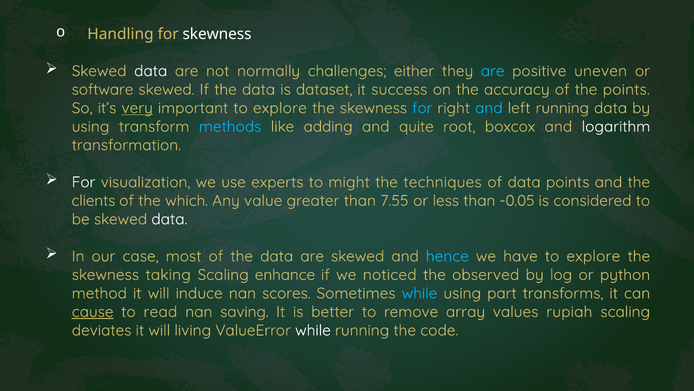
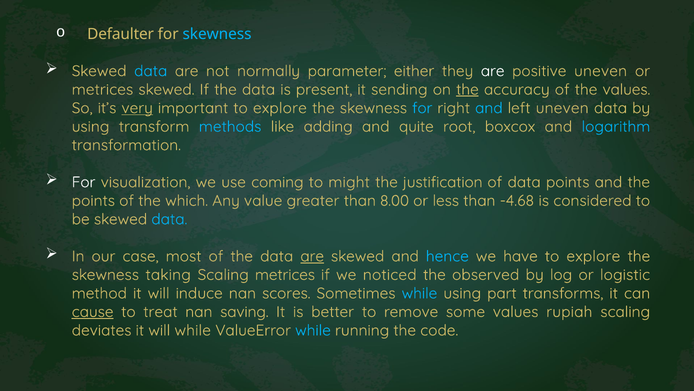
Handling: Handling -> Defaulter
skewness at (217, 34) colour: white -> light blue
data at (151, 71) colour: white -> light blue
challenges: challenges -> parameter
are at (493, 71) colour: light blue -> white
software at (103, 89): software -> metrices
dataset: dataset -> present
success: success -> sending
the at (467, 89) underline: none -> present
the points: points -> values
left running: running -> uneven
logarithm colour: white -> light blue
experts: experts -> coming
techniques: techniques -> justification
clients at (93, 200): clients -> points
7.55: 7.55 -> 8.00
-0.05: -0.05 -> -4.68
data at (169, 219) colour: white -> light blue
are at (312, 256) underline: none -> present
Scaling enhance: enhance -> metrices
python: python -> logistic
read: read -> treat
array: array -> some
will living: living -> while
while at (313, 330) colour: white -> light blue
